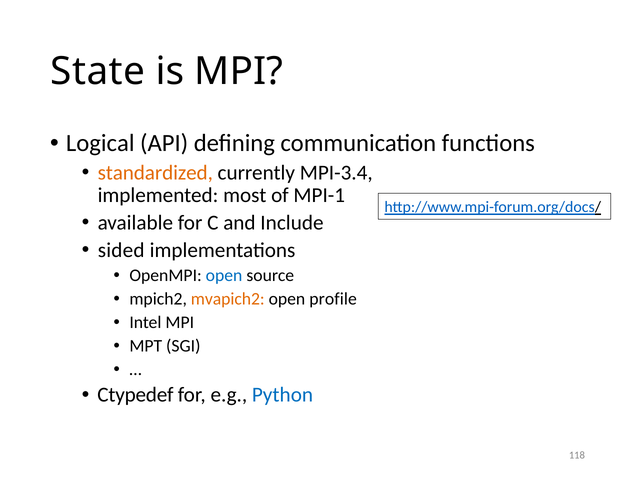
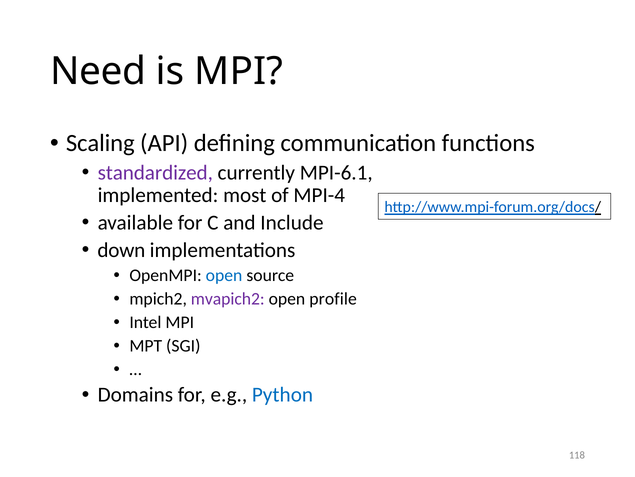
State: State -> Need
Logical: Logical -> Scaling
standardized colour: orange -> purple
MPI-3.4: MPI-3.4 -> MPI-6.1
MPI-1: MPI-1 -> MPI-4
sided: sided -> down
mvapich2 colour: orange -> purple
Ctypedef: Ctypedef -> Domains
